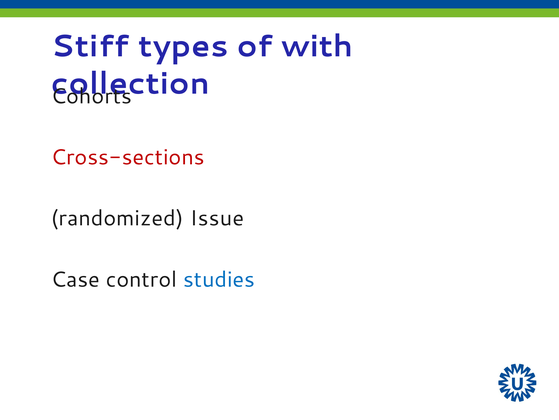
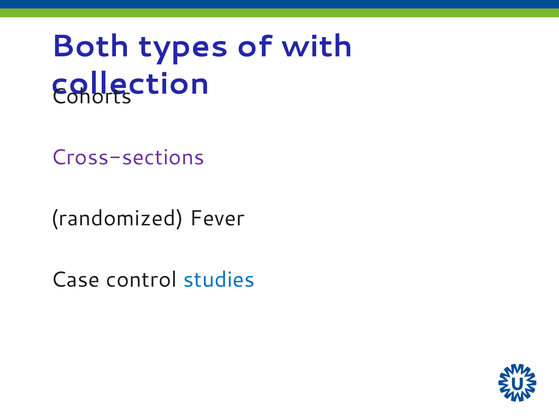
Stiff: Stiff -> Both
Cross-sections colour: red -> purple
Issue: Issue -> Fever
